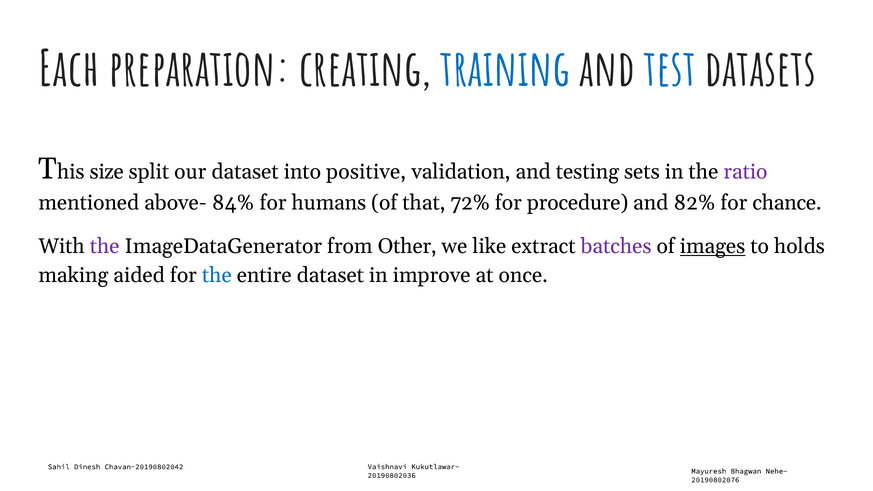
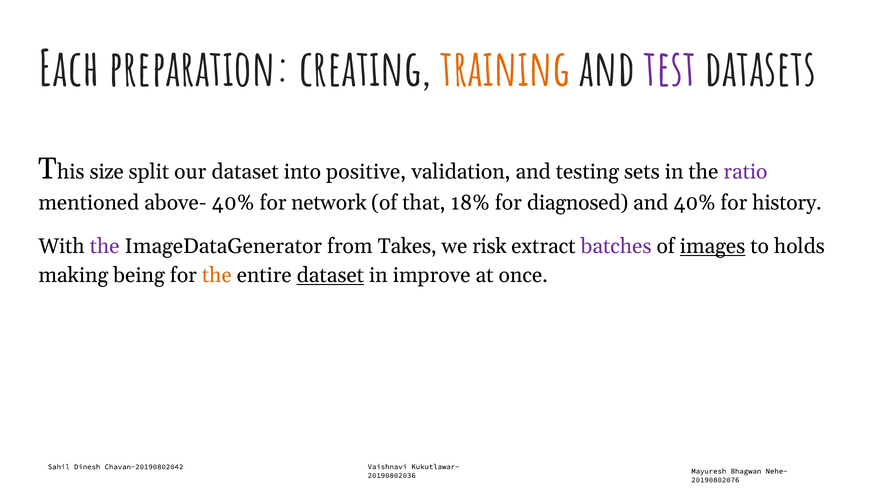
training colour: blue -> orange
test colour: blue -> purple
above- 84%: 84% -> 40%
humans: humans -> network
72%: 72% -> 18%
procedure: procedure -> diagnosed
and 82%: 82% -> 40%
chance: chance -> history
Other: Other -> Takes
like: like -> risk
aided: aided -> being
the at (217, 275) colour: blue -> orange
dataset at (330, 275) underline: none -> present
